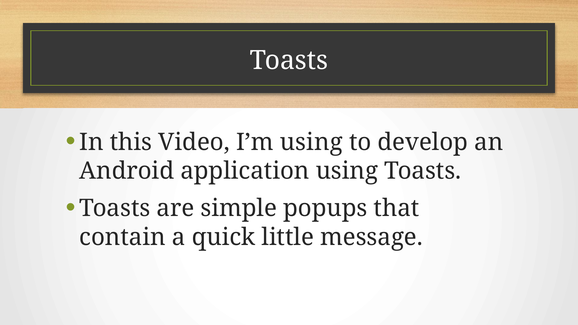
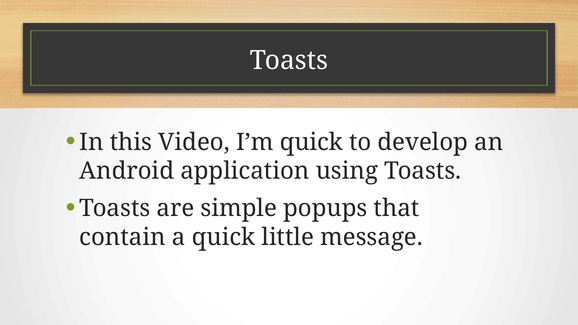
I’m using: using -> quick
